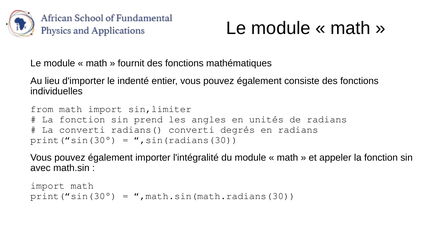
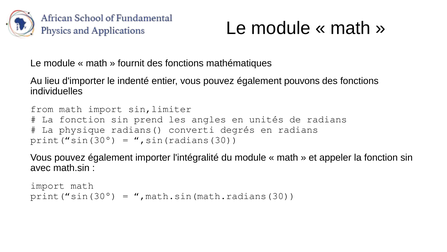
consiste: consiste -> pouvons
La converti: converti -> physique
